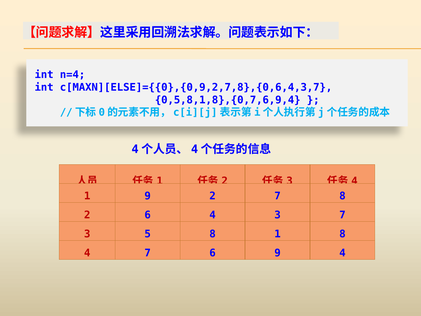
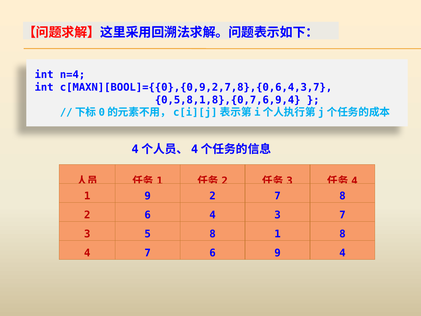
c[MAXN][ELSE]={{0},{0,9,2,7,8},{0,6,4,3,7: c[MAXN][ELSE]={{0},{0,9,2,7,8},{0,6,4,3,7 -> c[MAXN][BOOL]={{0},{0,9,2,7,8},{0,6,4,3,7
